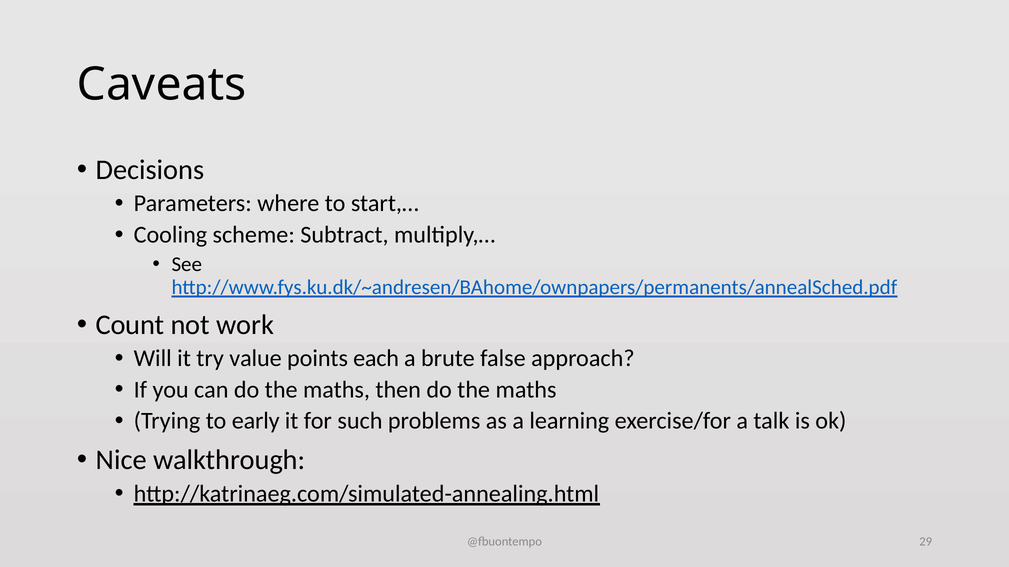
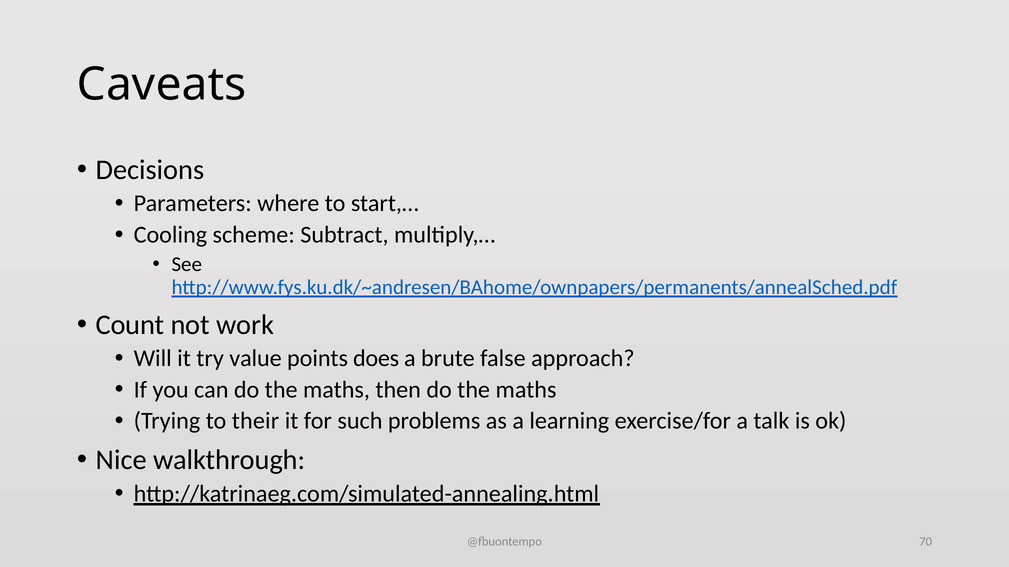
each: each -> does
early: early -> their
29: 29 -> 70
